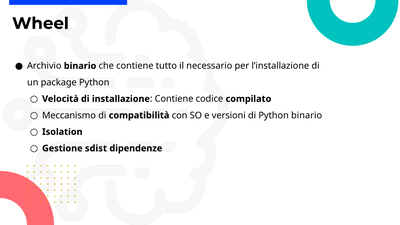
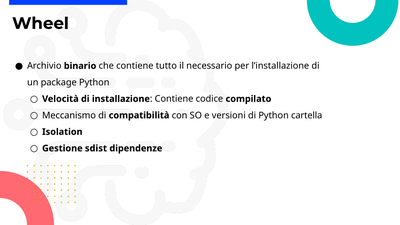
Python binario: binario -> cartella
